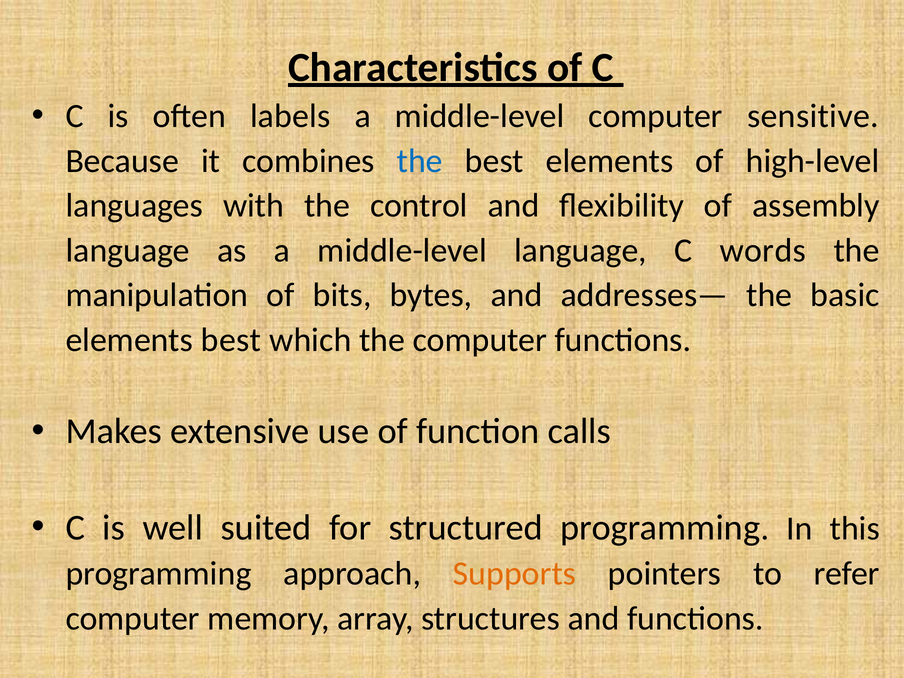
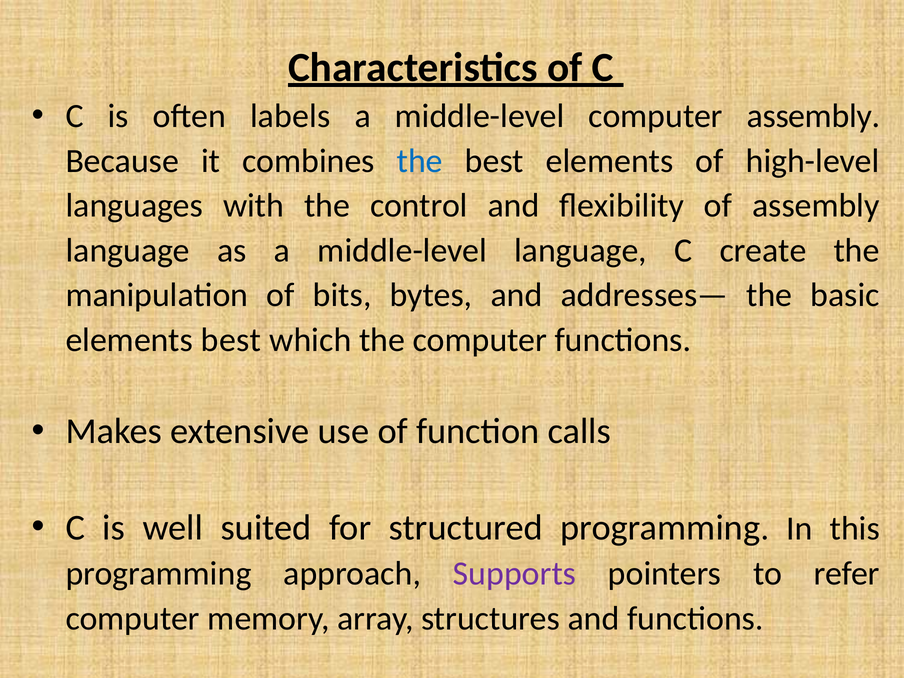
computer sensitive: sensitive -> assembly
words: words -> create
Supports colour: orange -> purple
